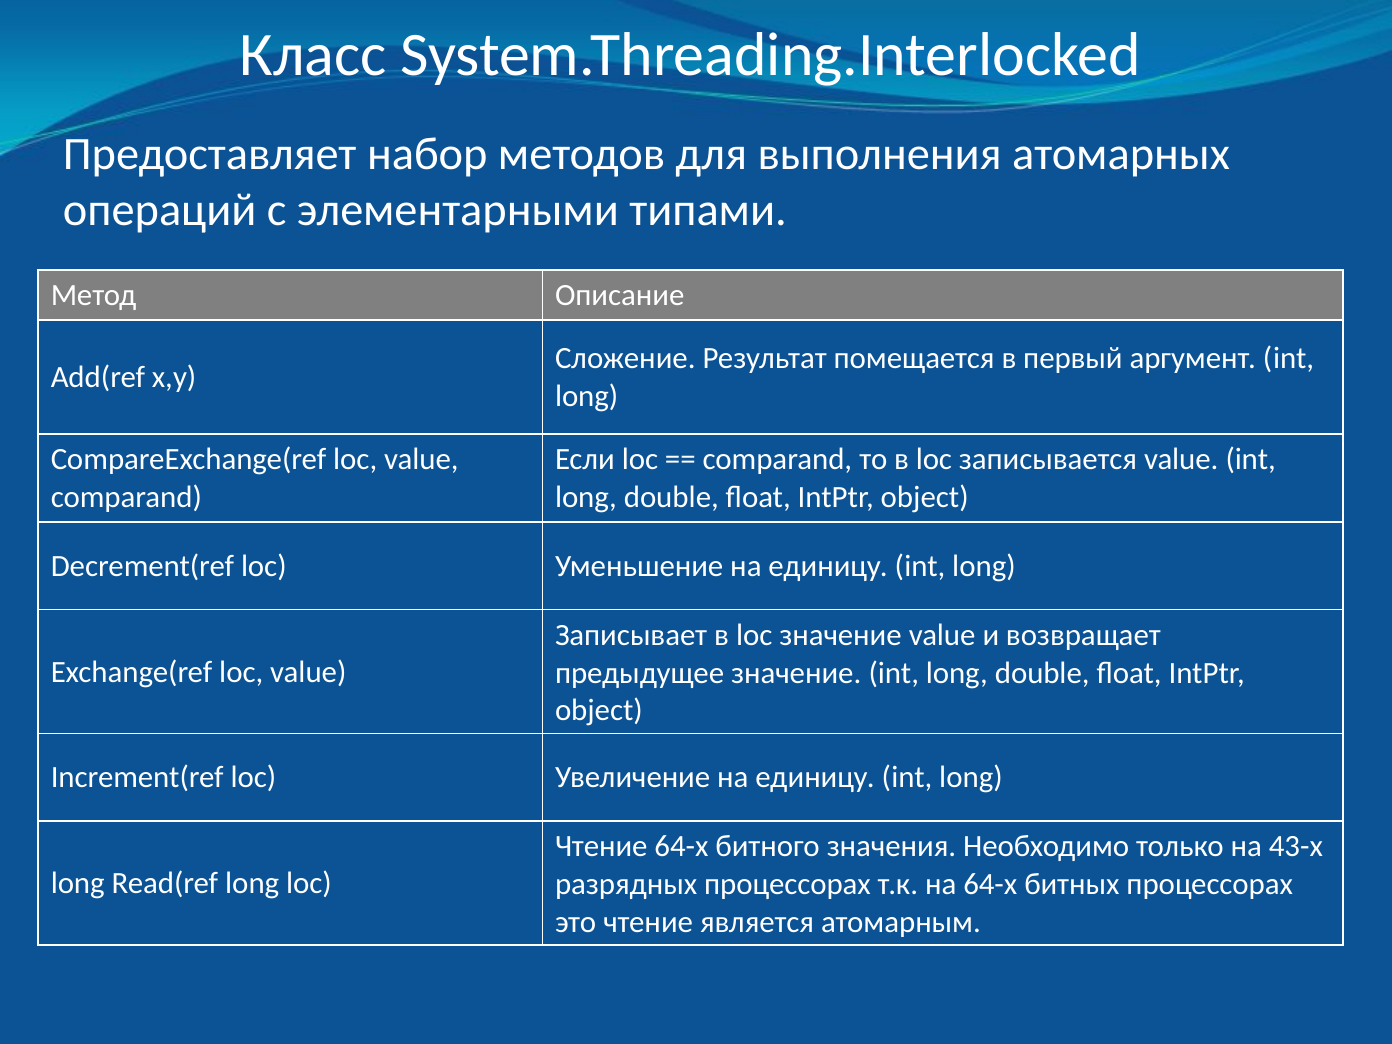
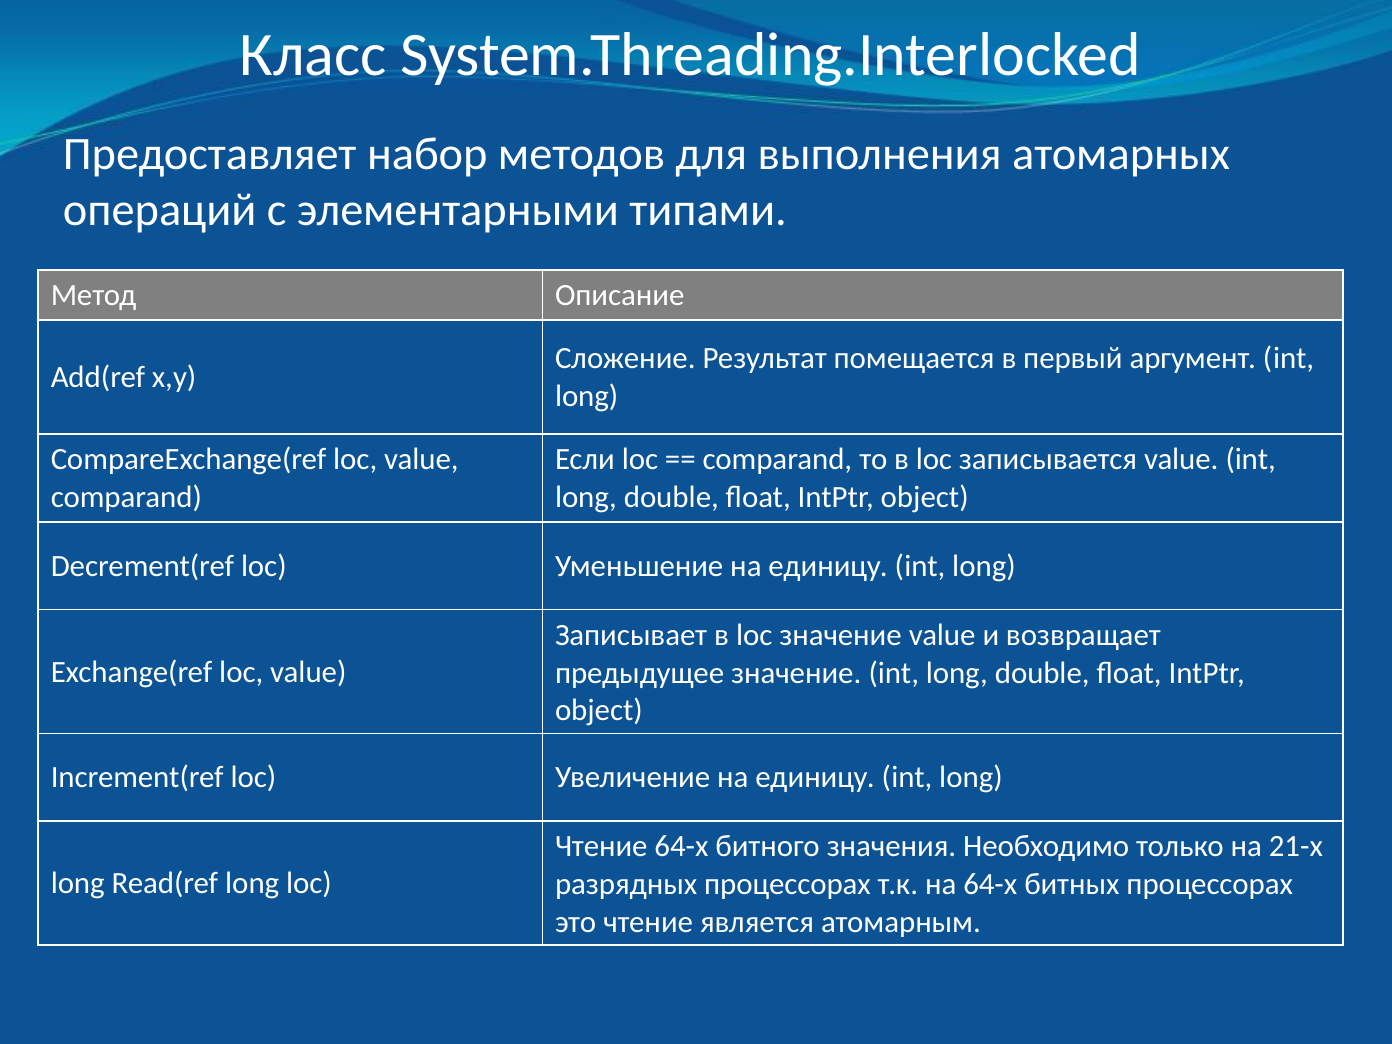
43-х: 43-х -> 21-х
